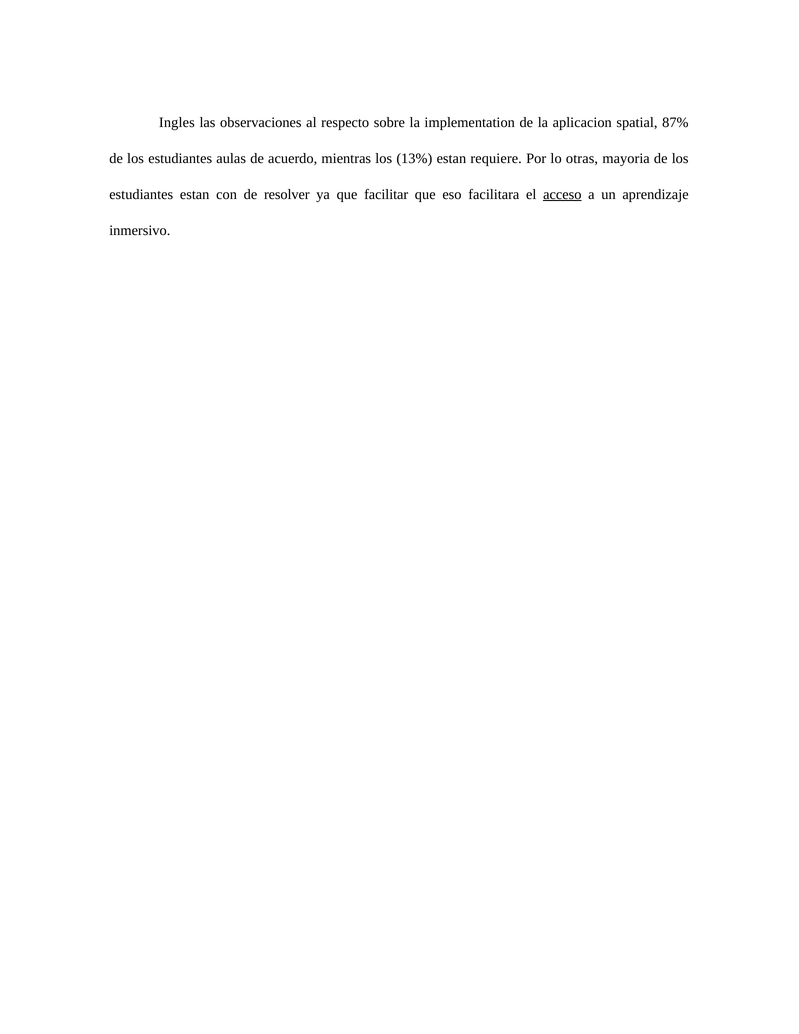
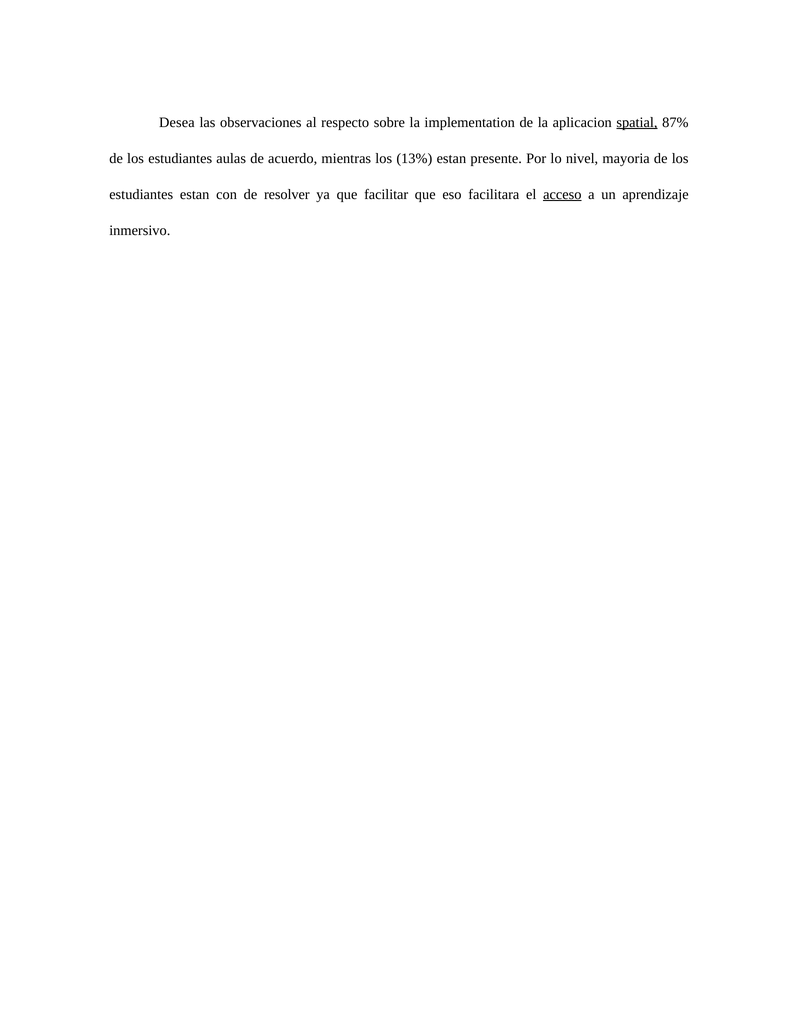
Ingles: Ingles -> Desea
spatial underline: none -> present
requiere: requiere -> presente
otras: otras -> nivel
